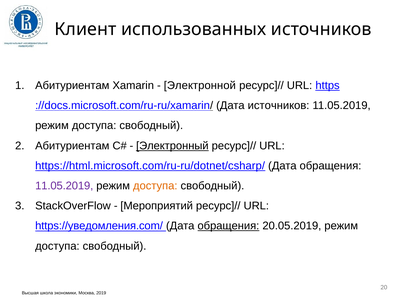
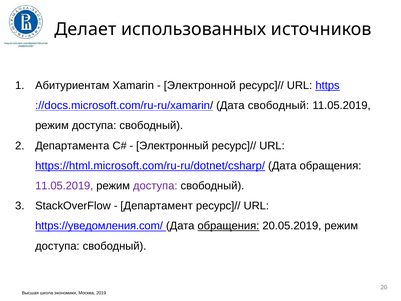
Клиент: Клиент -> Делает
Дата источников: источников -> свободный
Абитуриентам at (72, 146): Абитуриентам -> Департамента
Электронный underline: present -> none
доступа at (155, 186) colour: orange -> purple
Мероприятий: Мероприятий -> Департамент
